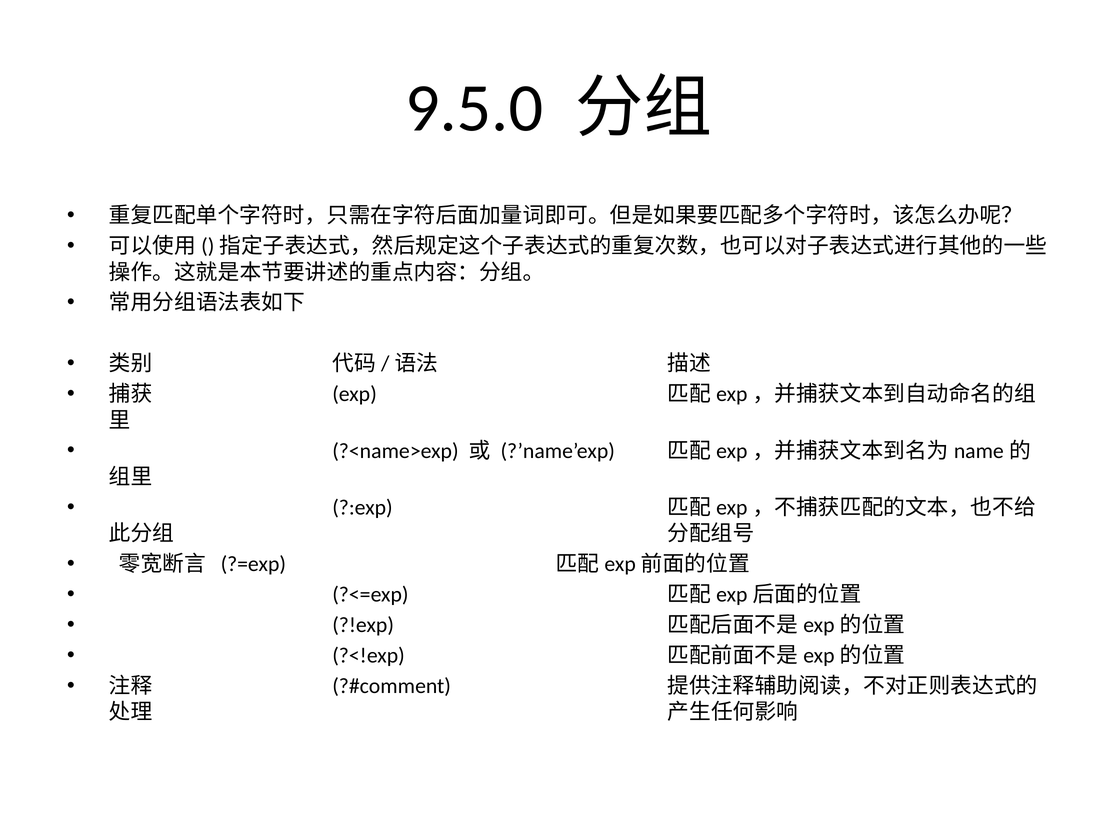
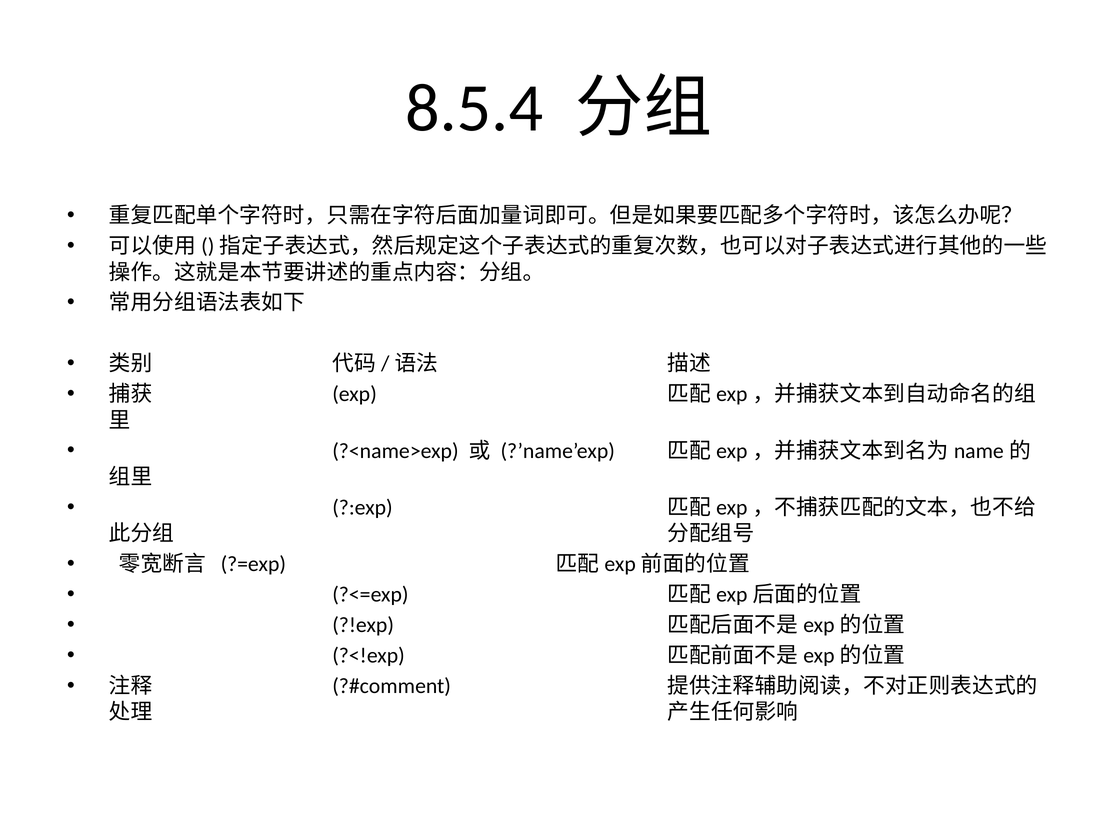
9.5.0: 9.5.0 -> 8.5.4
